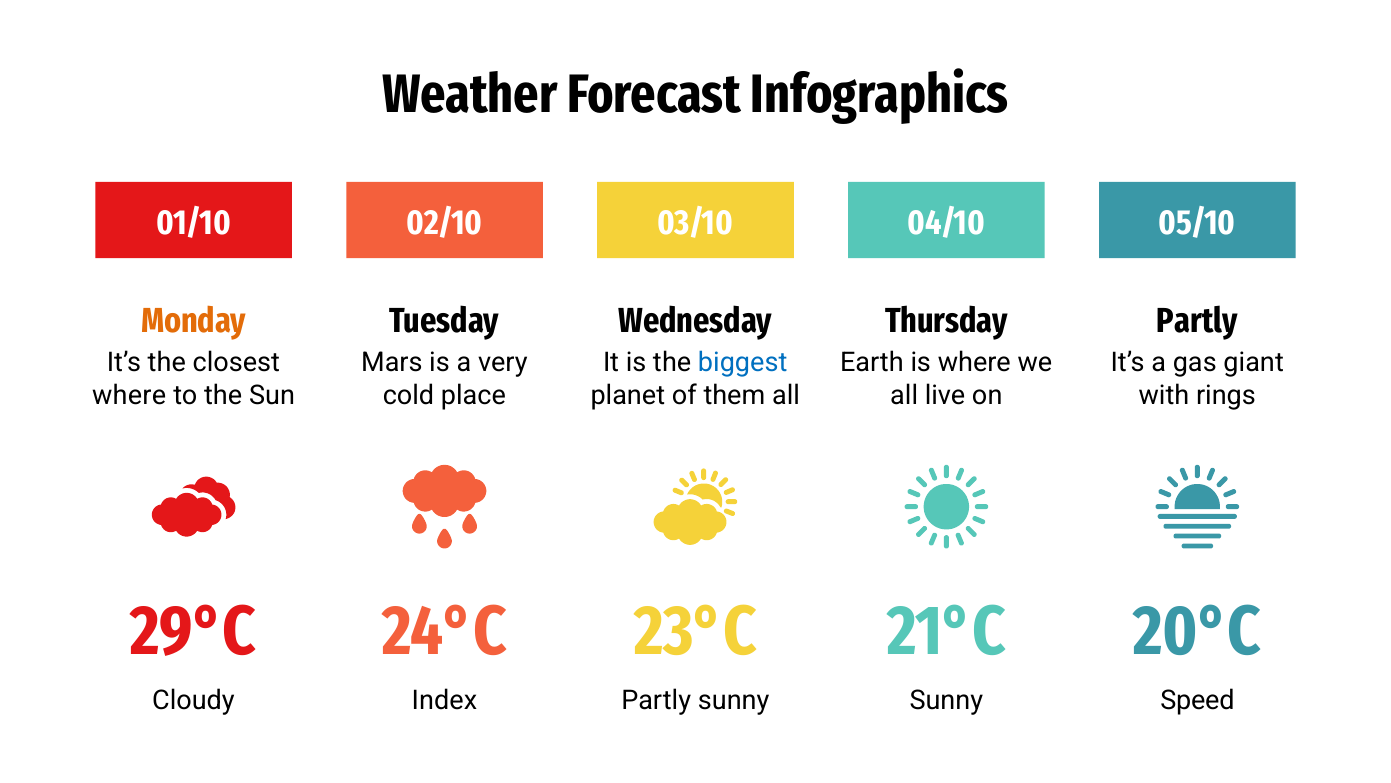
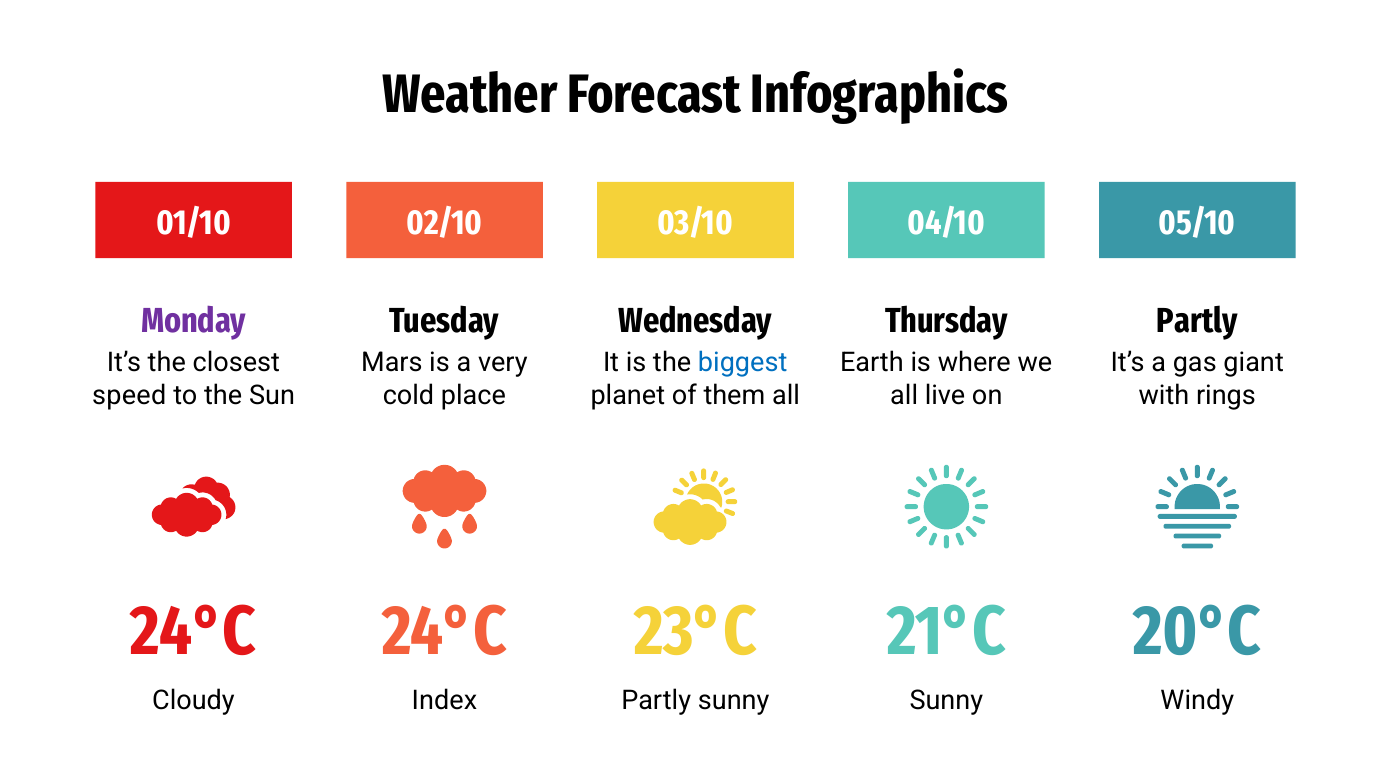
Monday colour: orange -> purple
where at (129, 395): where -> speed
29°C at (194, 631): 29°C -> 24°C
Speed: Speed -> Windy
